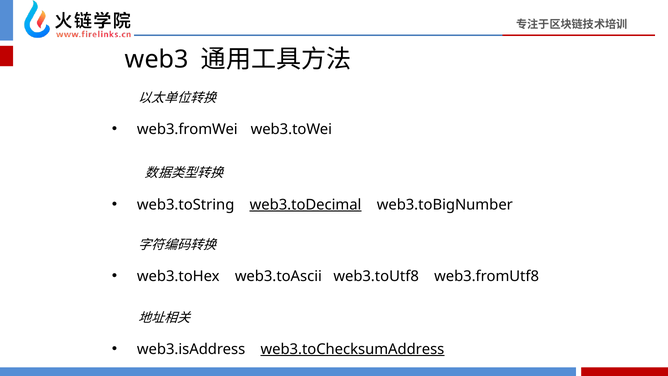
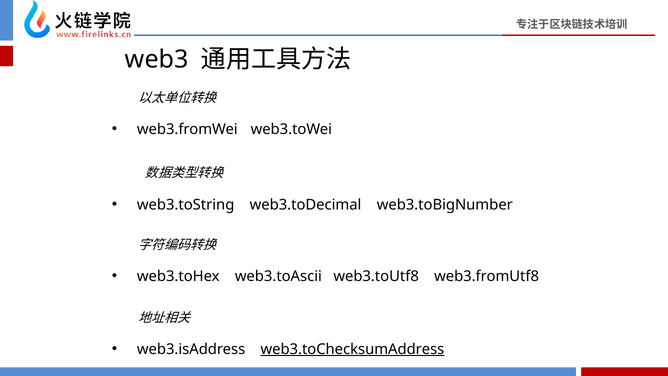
web3.toDecimal underline: present -> none
